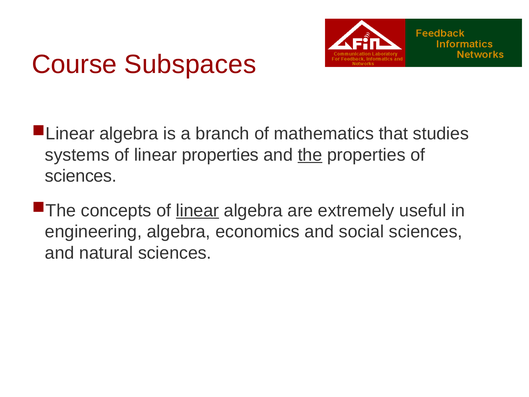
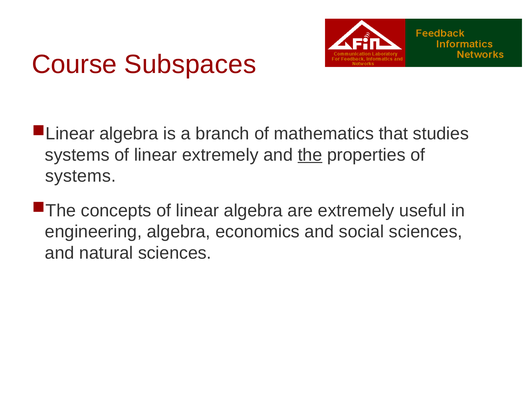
linear properties: properties -> extremely
sciences at (81, 176): sciences -> systems
linear at (197, 210) underline: present -> none
